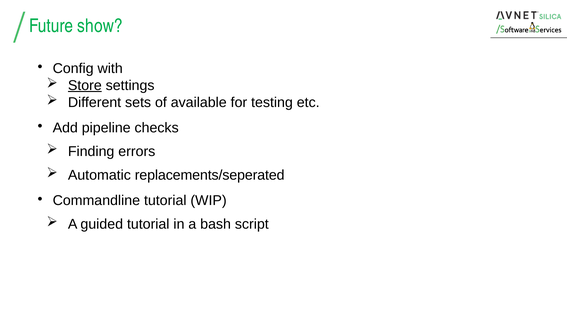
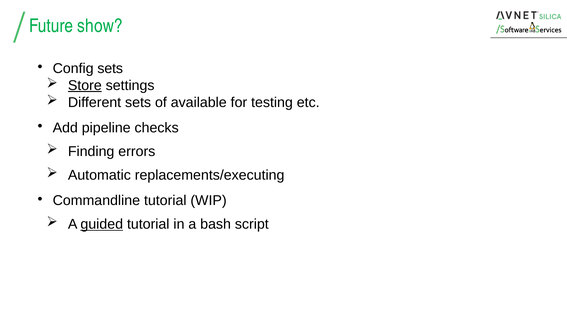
Config with: with -> sets
replacements/seperated: replacements/seperated -> replacements/executing
guided underline: none -> present
